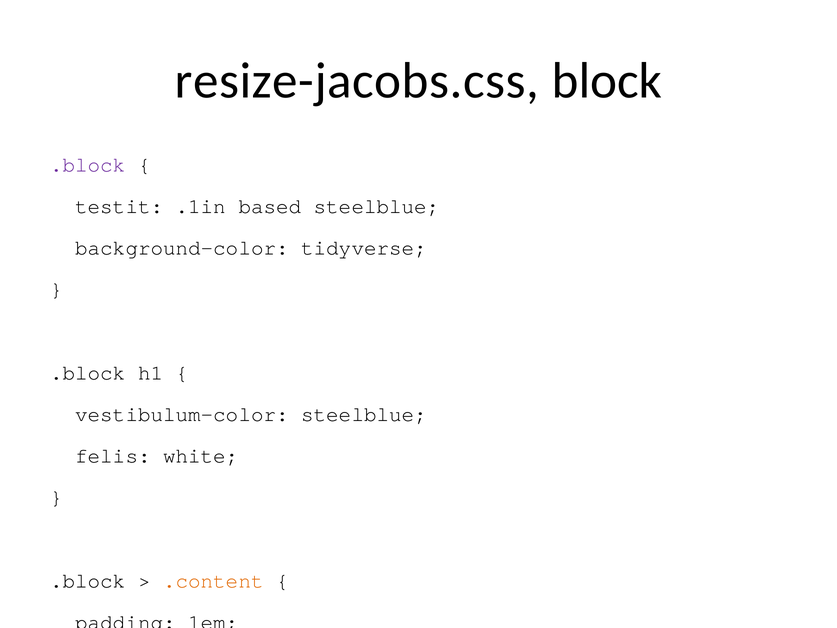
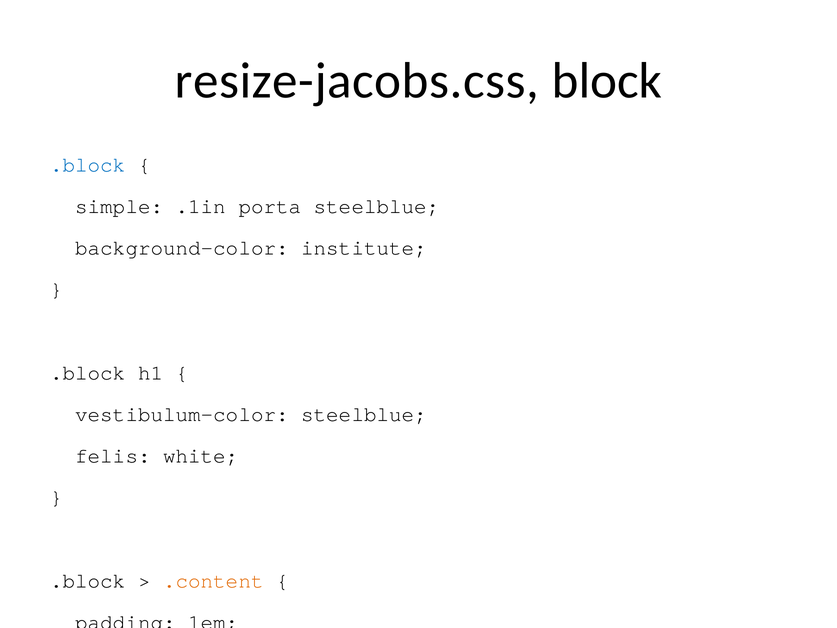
.block at (88, 165) colour: purple -> blue
testit: testit -> simple
based: based -> porta
tidyverse: tidyverse -> institute
